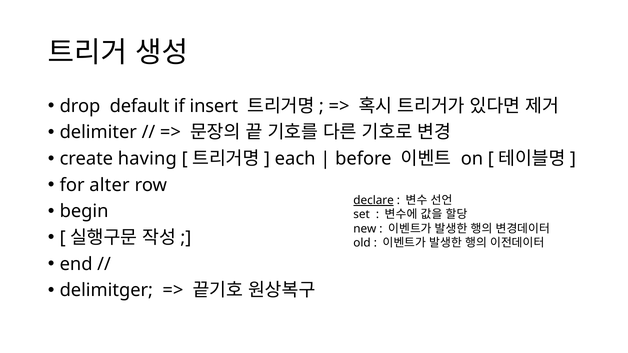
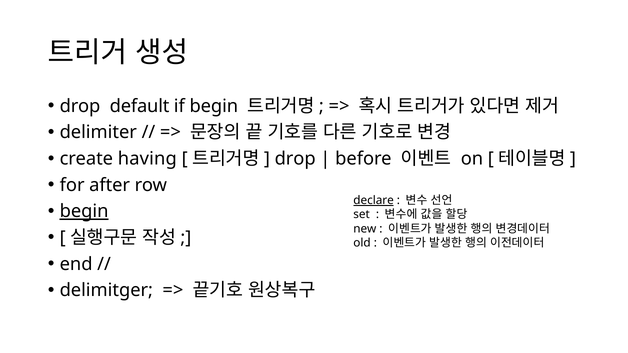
if insert: insert -> begin
each at (295, 159): each -> drop
alter: alter -> after
begin at (84, 212) underline: none -> present
